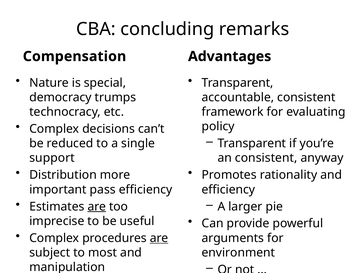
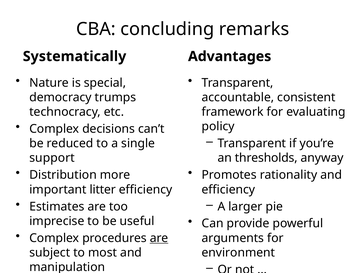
Compensation: Compensation -> Systematically
an consistent: consistent -> thresholds
pass: pass -> litter
are at (97, 206) underline: present -> none
